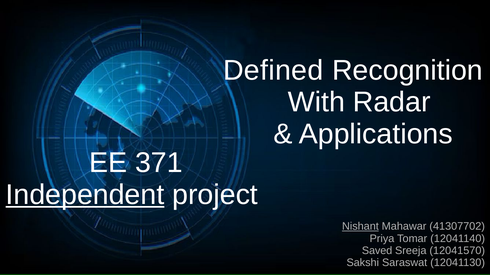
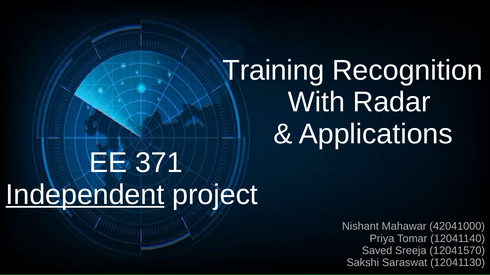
Defined: Defined -> Training
Nishant underline: present -> none
41307702: 41307702 -> 42041000
